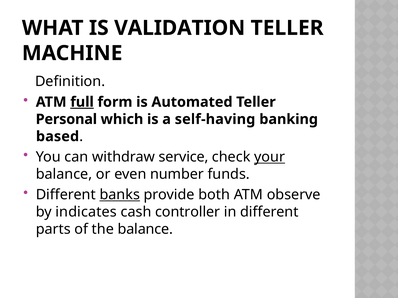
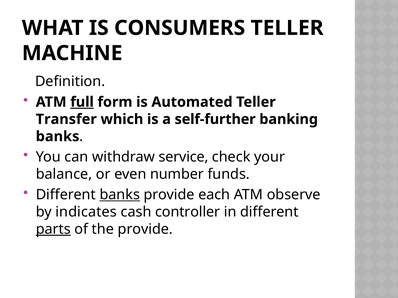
VALIDATION: VALIDATION -> CONSUMERS
Personal: Personal -> Transfer
self-having: self-having -> self-further
based at (58, 137): based -> banks
your underline: present -> none
both: both -> each
parts underline: none -> present
the balance: balance -> provide
